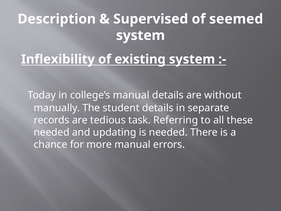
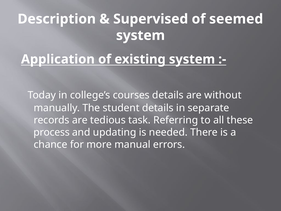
Inflexibility: Inflexibility -> Application
college’s manual: manual -> courses
needed at (52, 132): needed -> process
